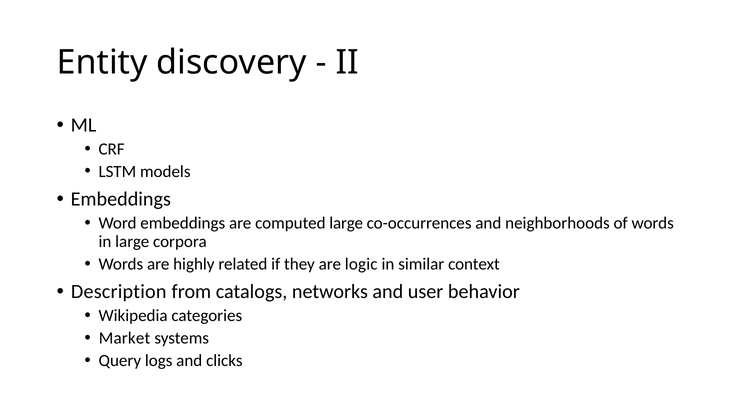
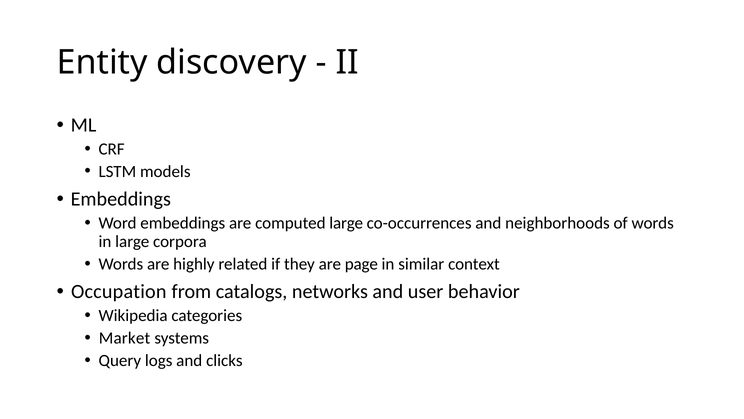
logic: logic -> page
Description: Description -> Occupation
